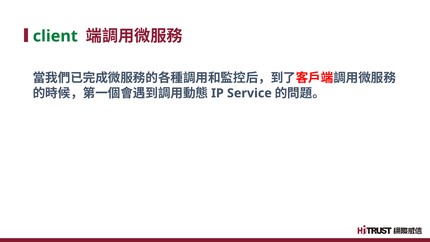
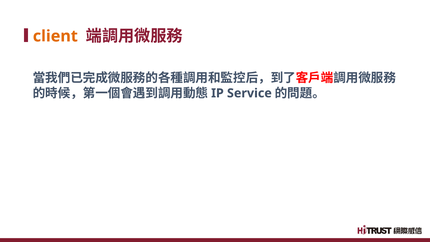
client colour: green -> orange
